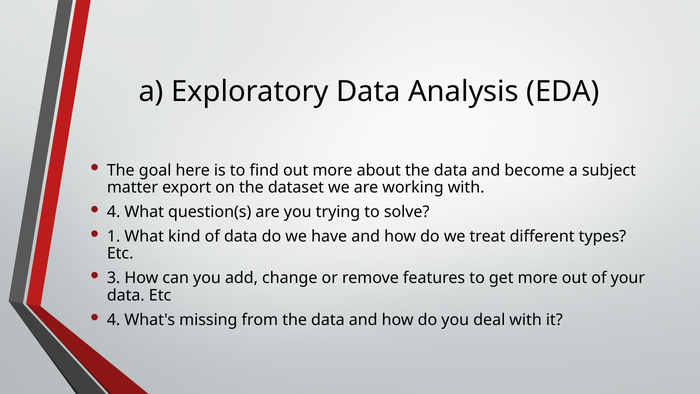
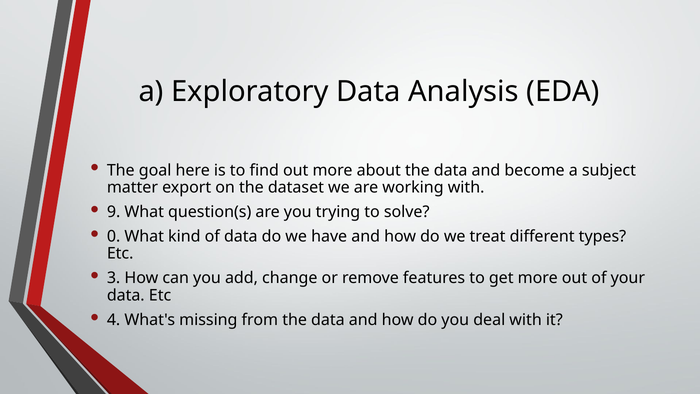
4 at (114, 212): 4 -> 9
1: 1 -> 0
